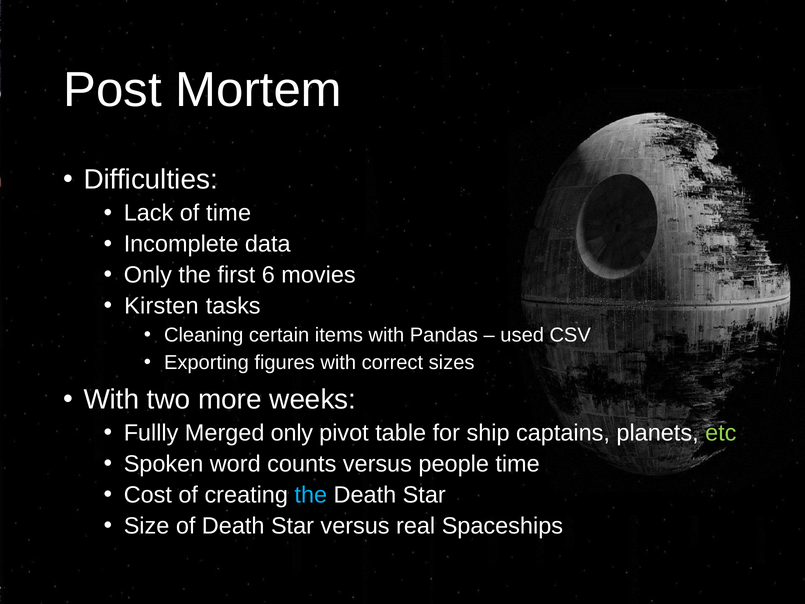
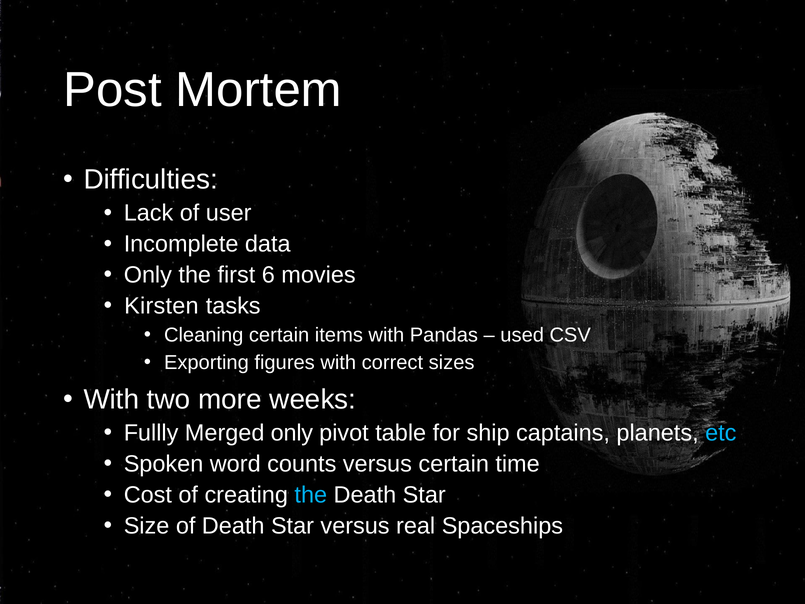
of time: time -> user
etc colour: light green -> light blue
versus people: people -> certain
